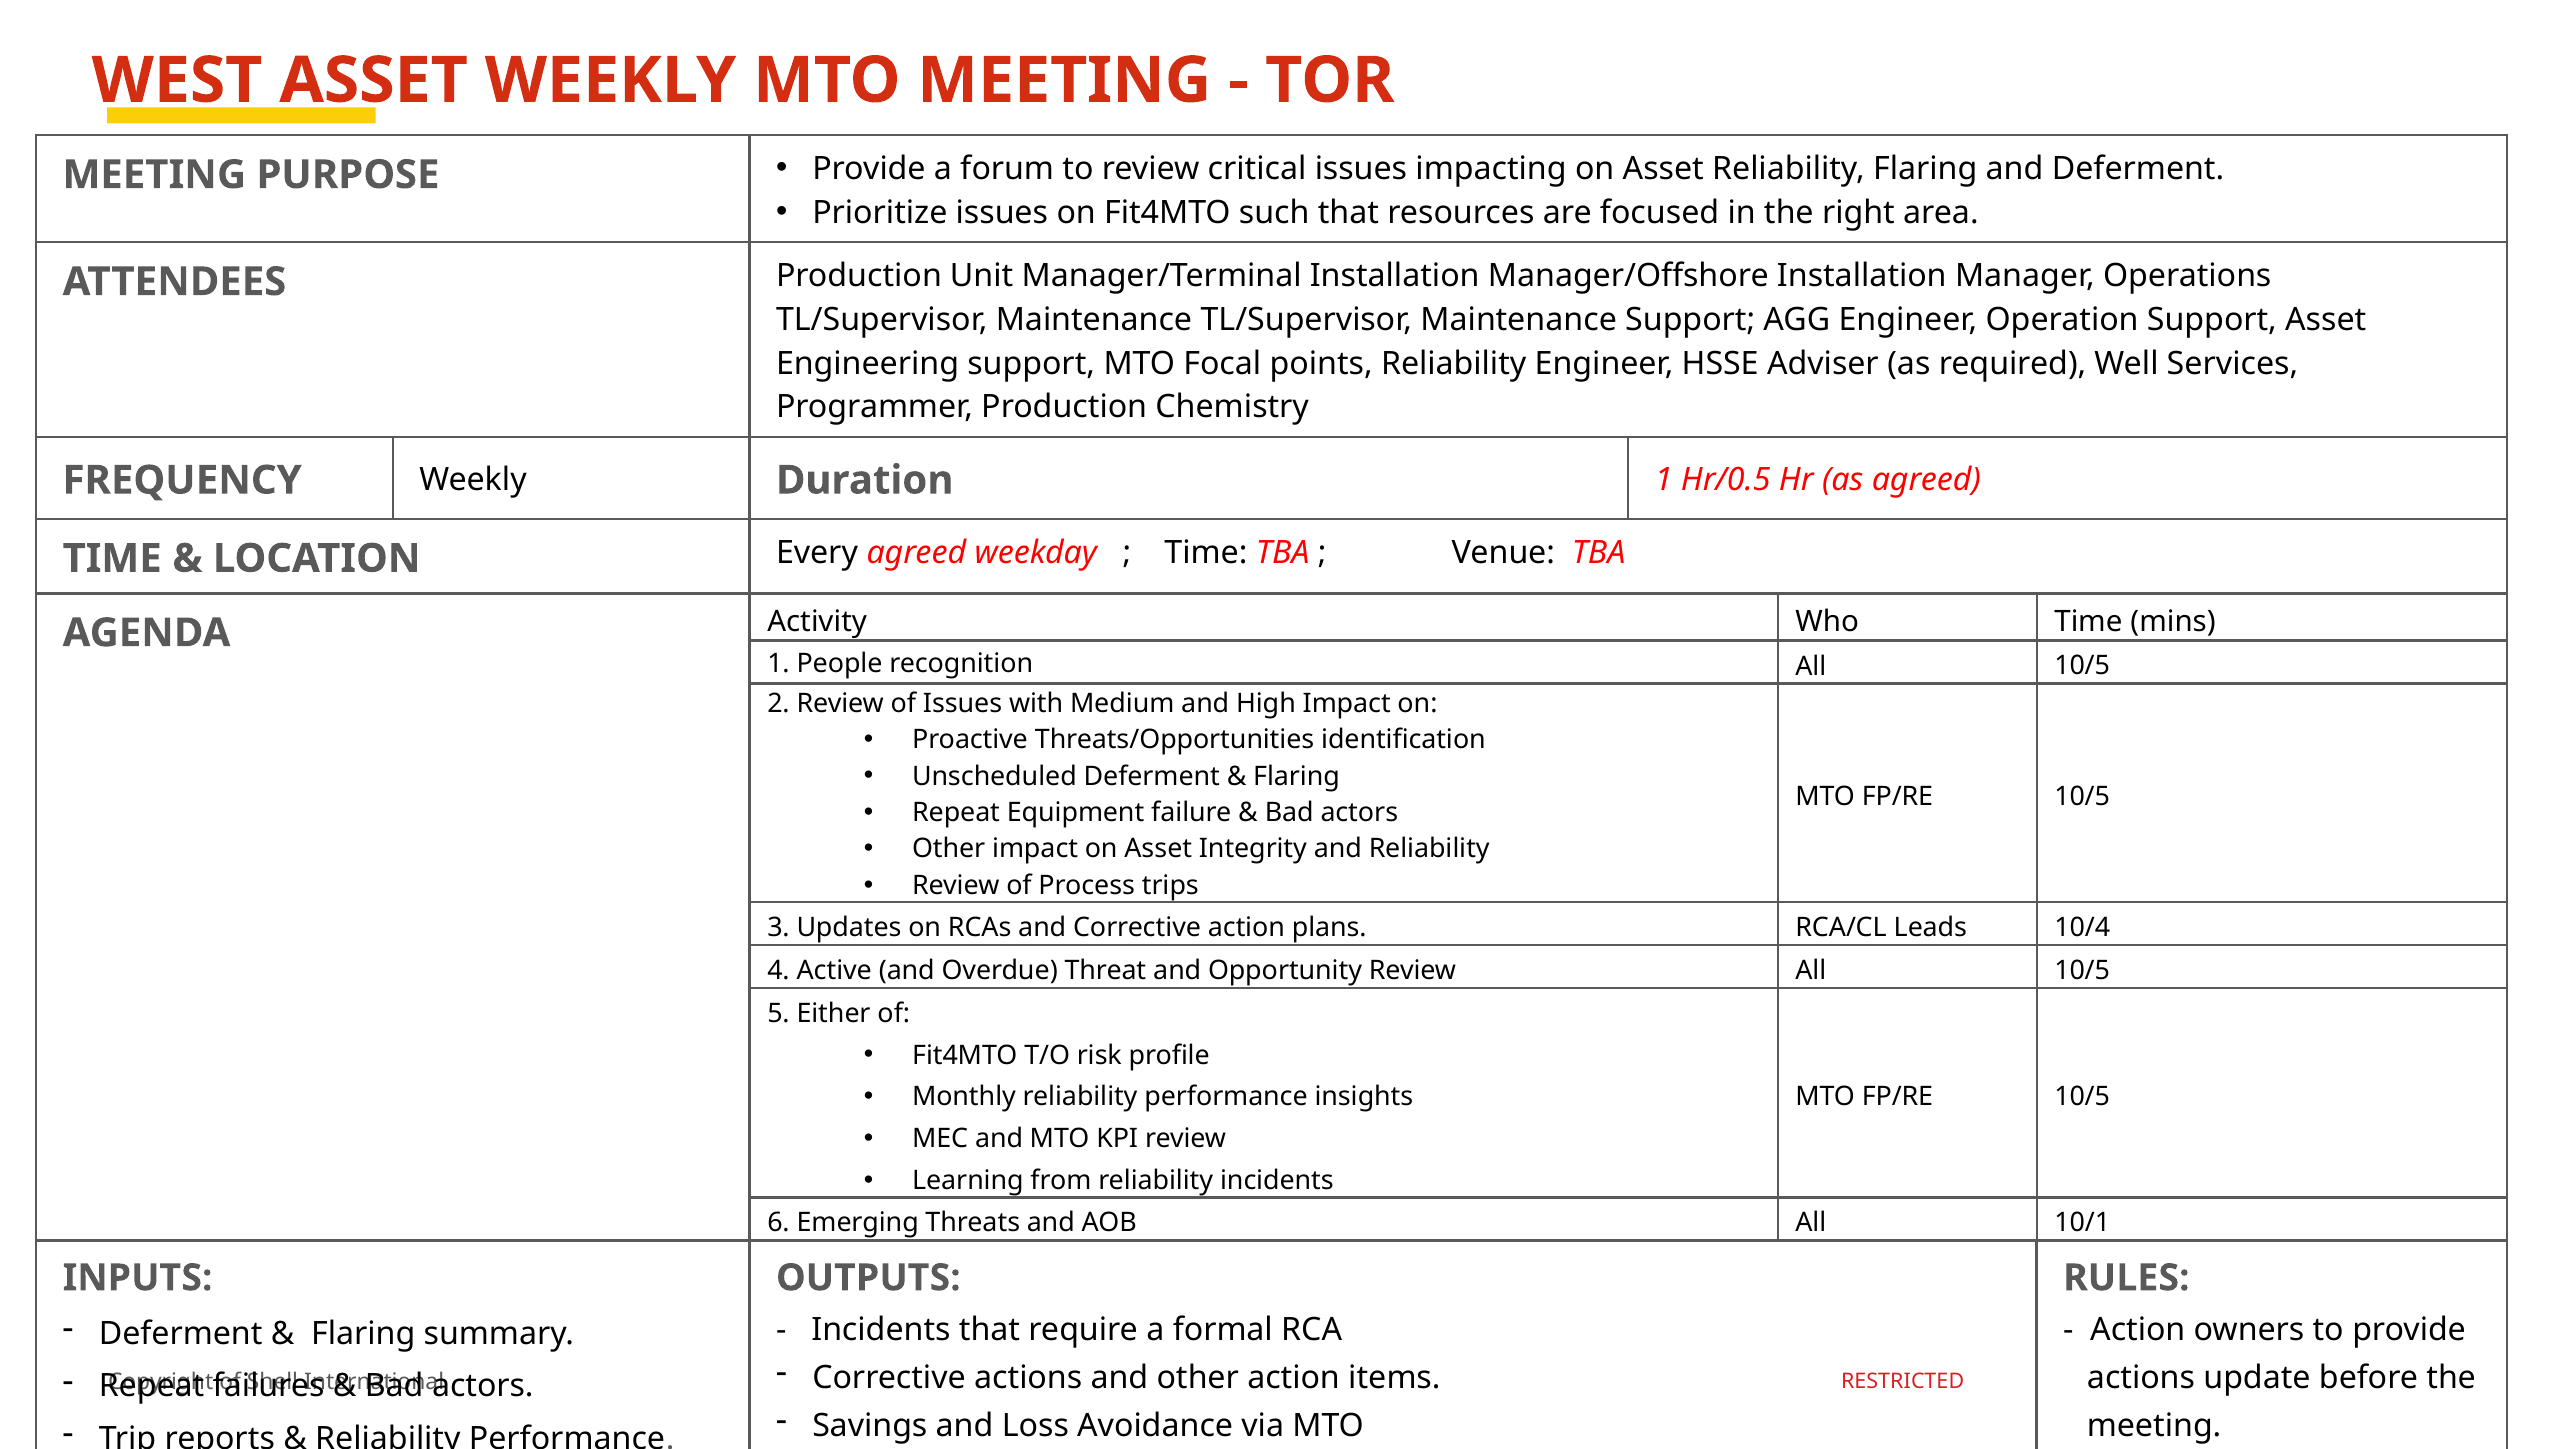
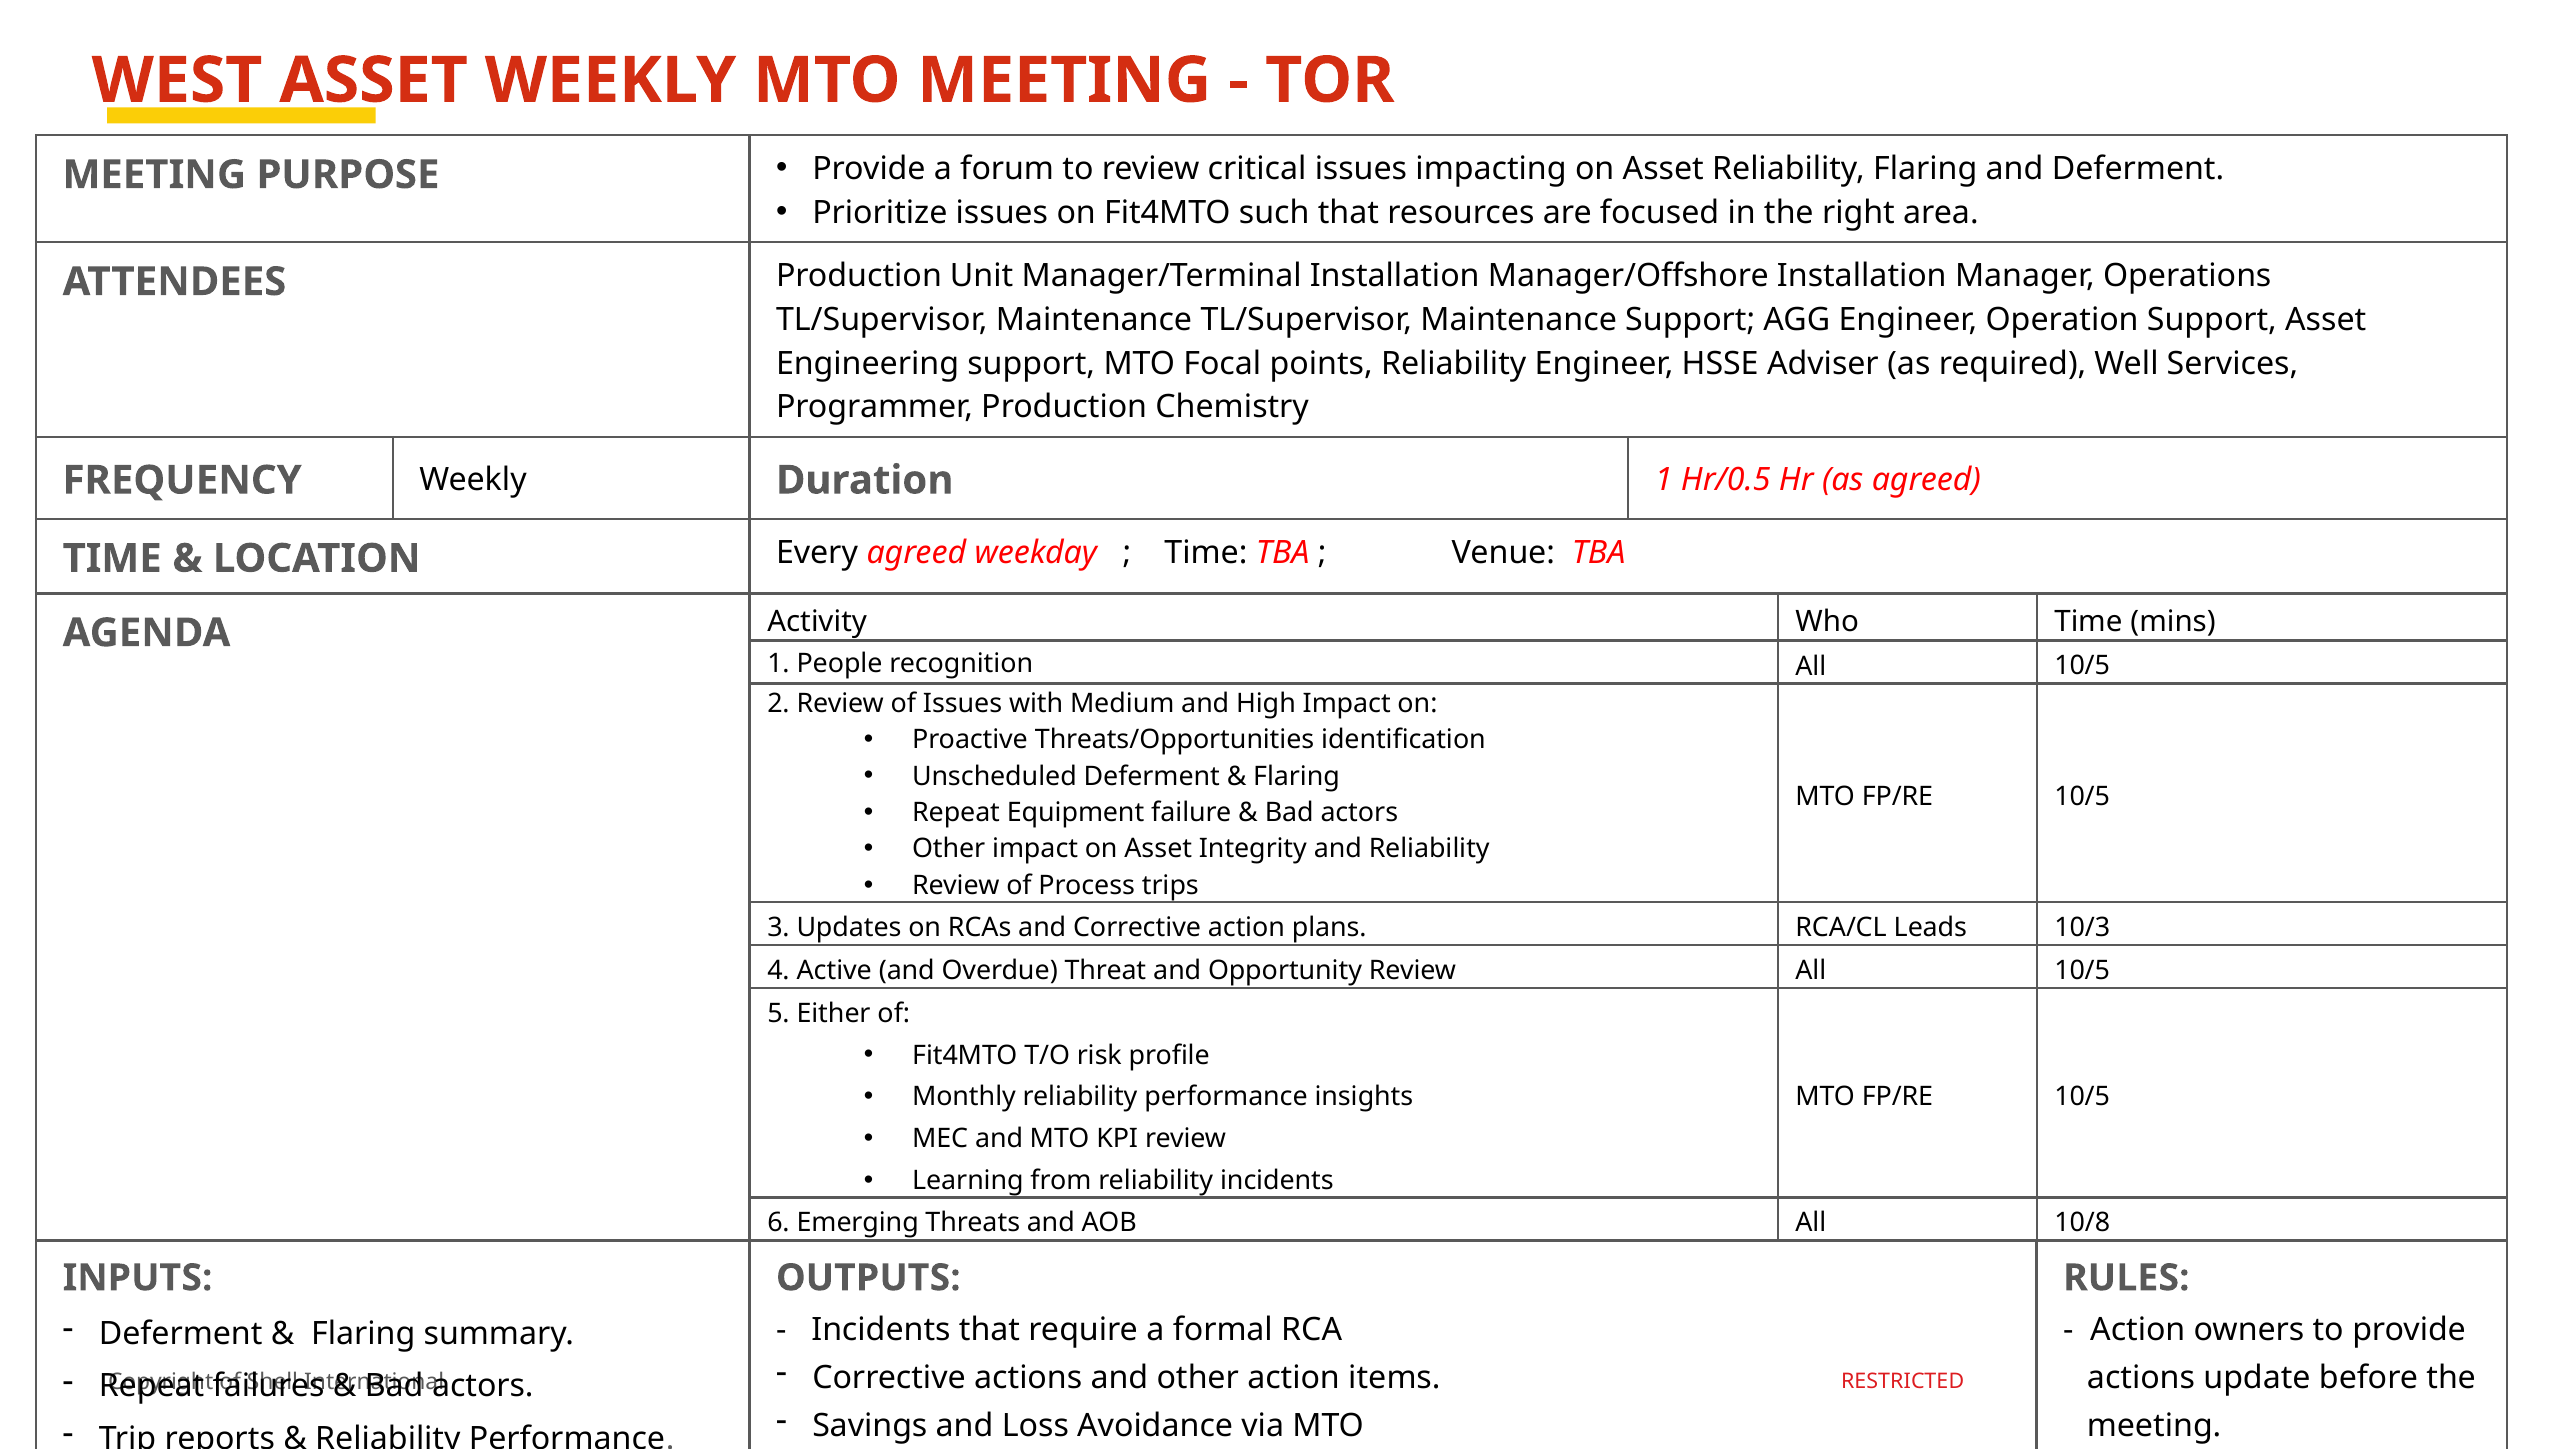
10/4: 10/4 -> 10/3
10/1: 10/1 -> 10/8
